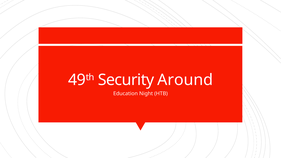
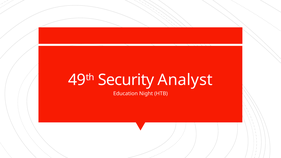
Around: Around -> Analyst
